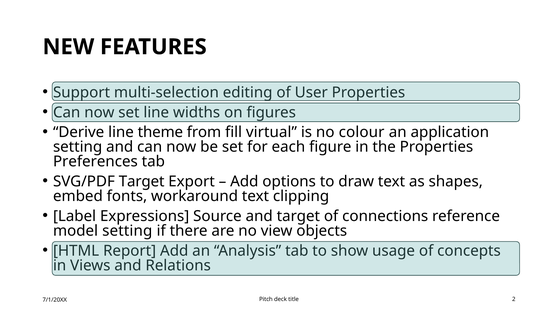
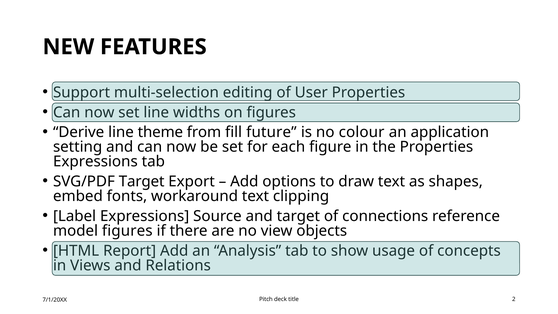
virtual: virtual -> future
Preferences at (95, 162): Preferences -> Expressions
model setting: setting -> figures
